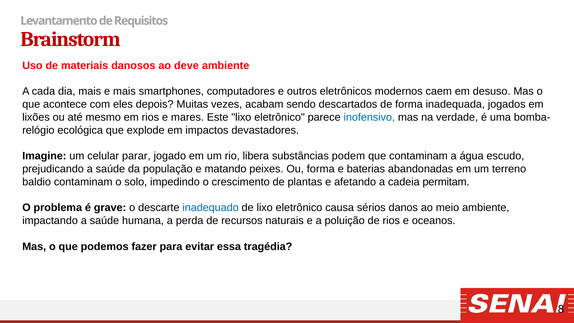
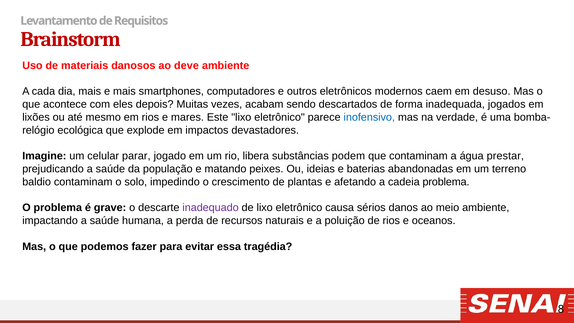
escudo: escudo -> prestar
Ou forma: forma -> ideias
cadeia permitam: permitam -> problema
inadequado colour: blue -> purple
